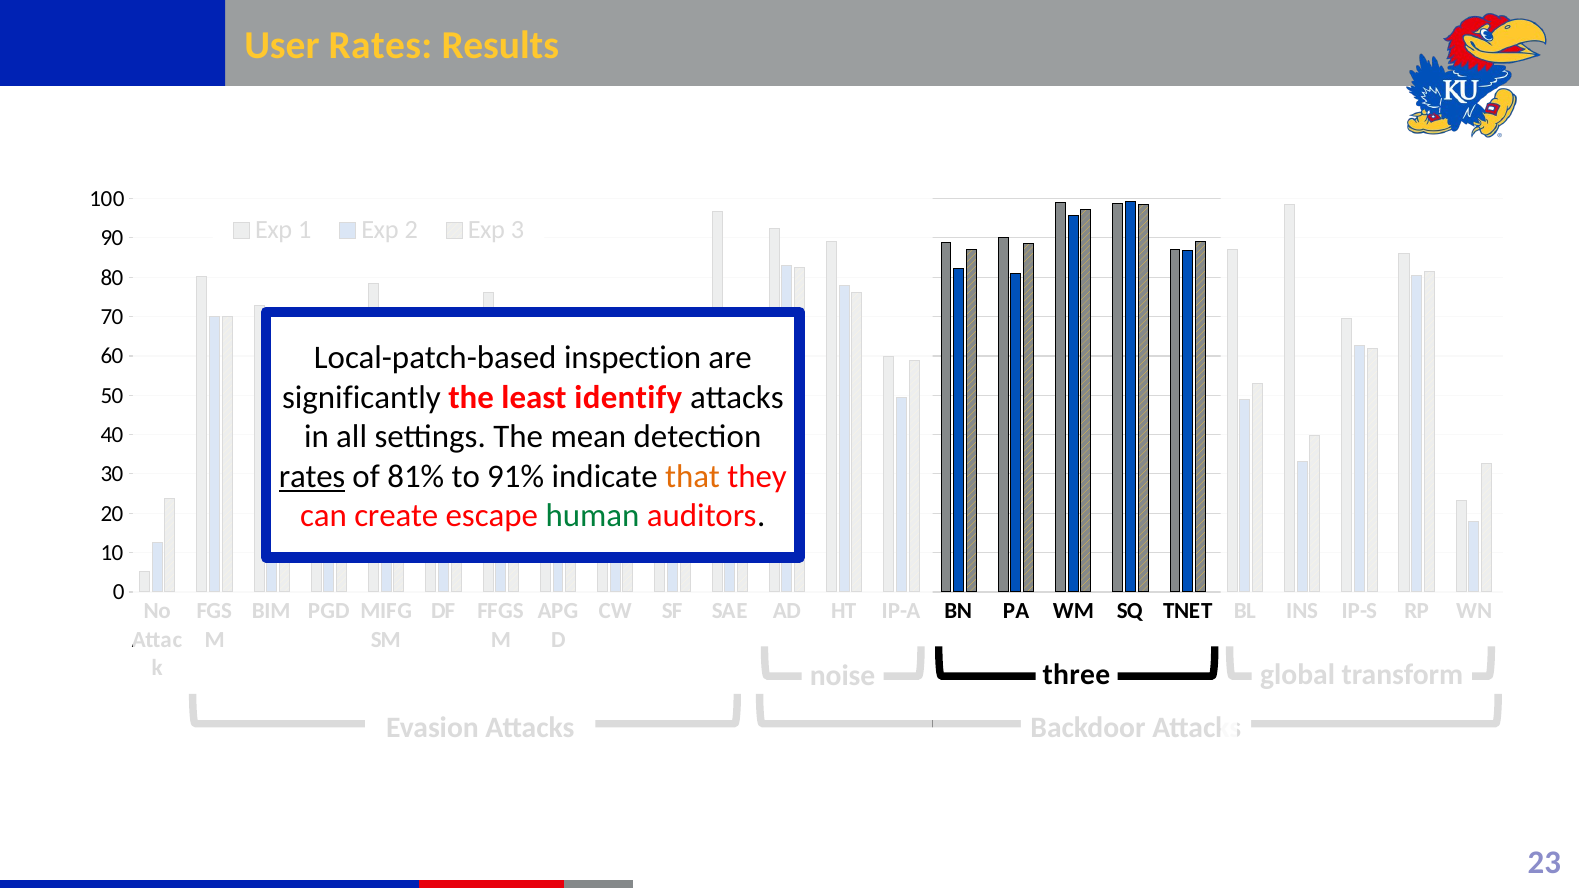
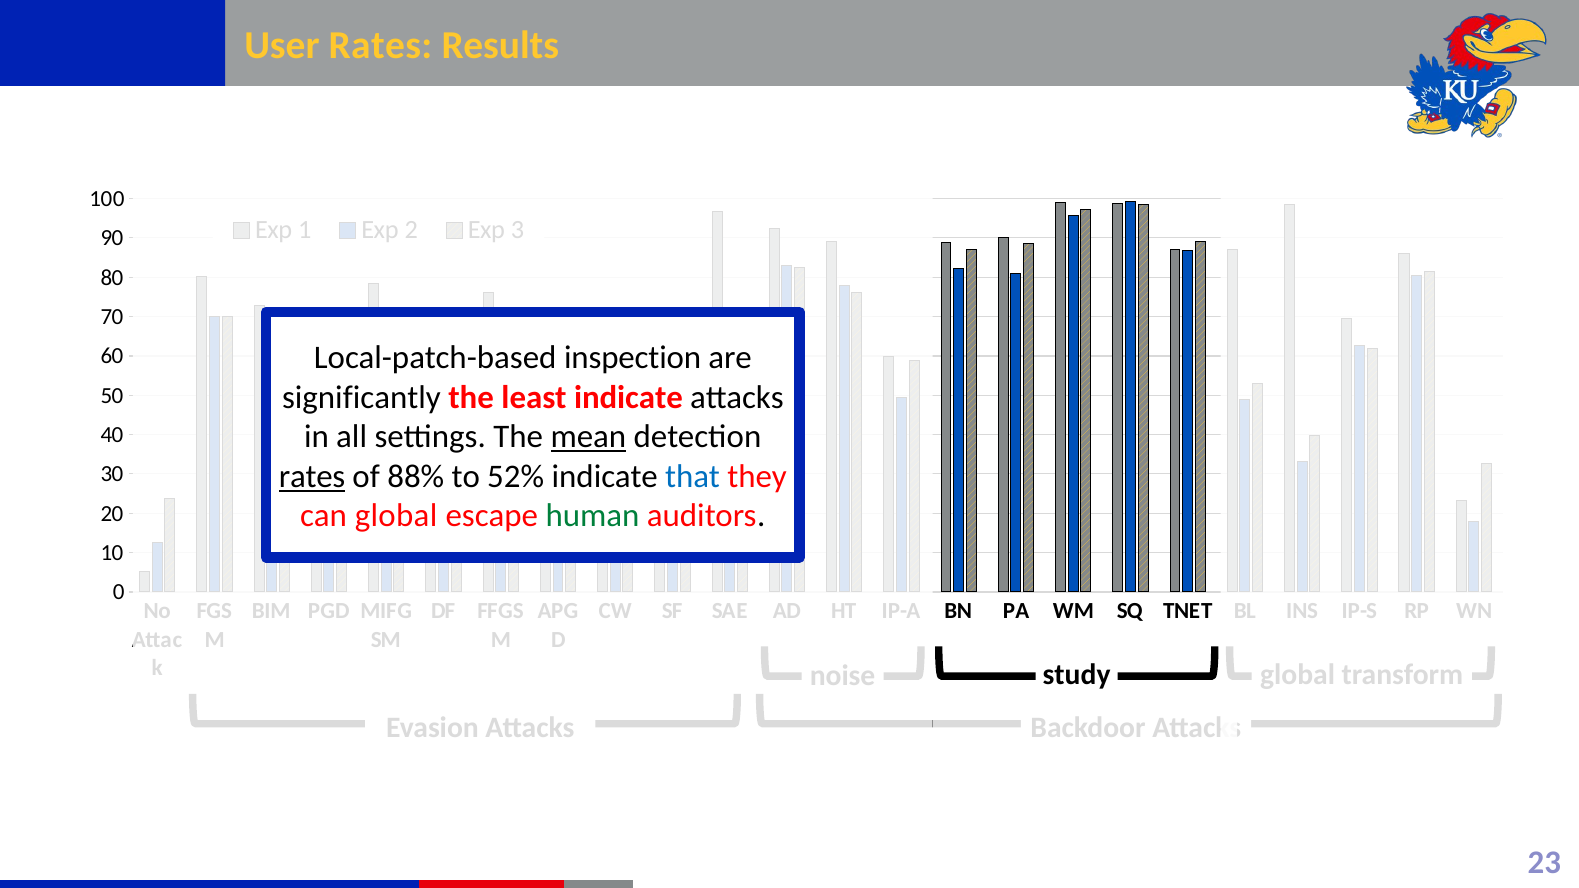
least identify: identify -> indicate
mean underline: none -> present
81%: 81% -> 88%
91%: 91% -> 52%
that colour: orange -> blue
can create: create -> global
three: three -> study
